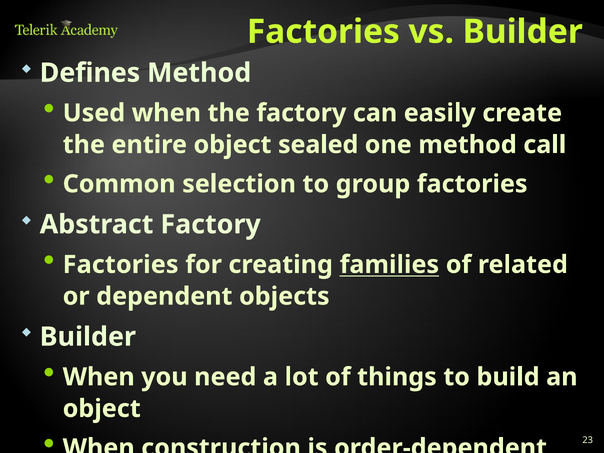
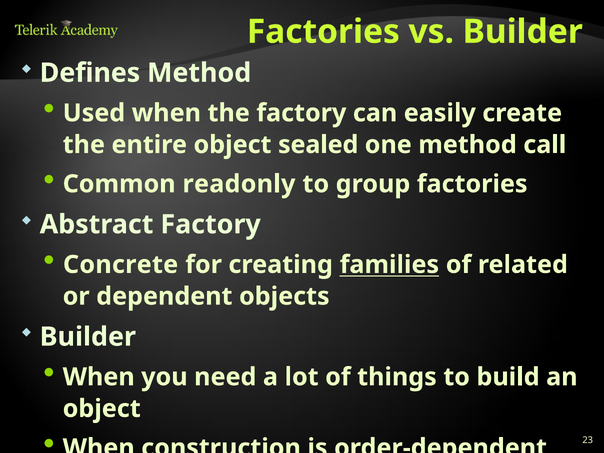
selection: selection -> readonly
Factories at (121, 265): Factories -> Concrete
